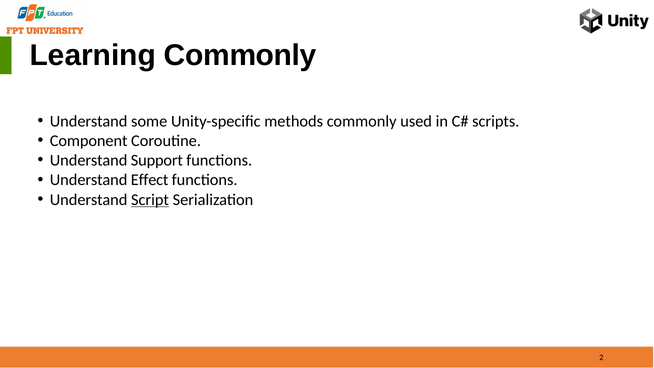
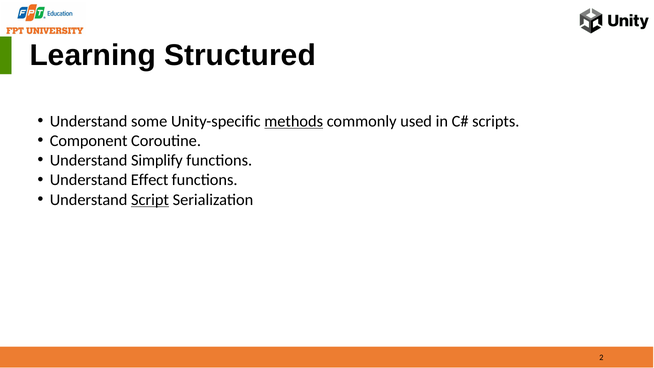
Learning Commonly: Commonly -> Structured
methods underline: none -> present
Support: Support -> Simplify
